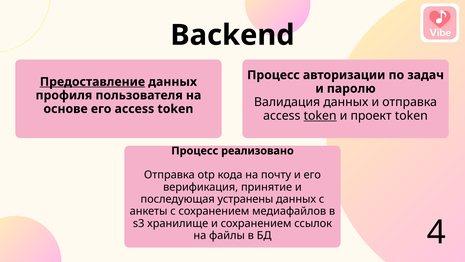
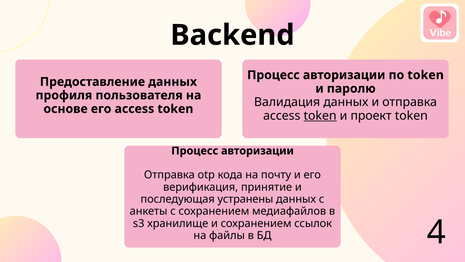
по задач: задач -> token
Предоставление underline: present -> none
реализовано at (257, 151): реализовано -> авторизации
